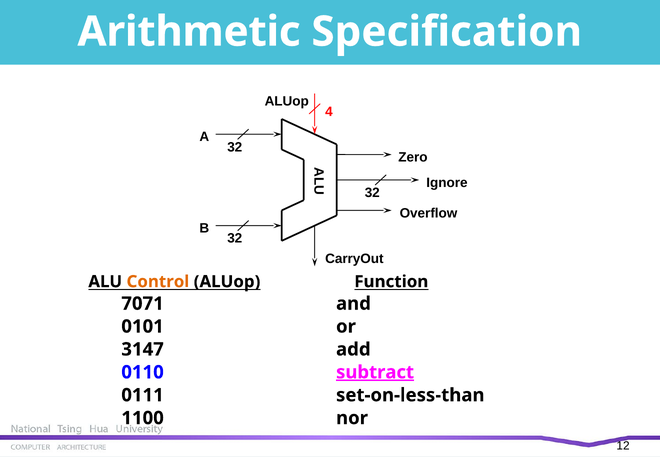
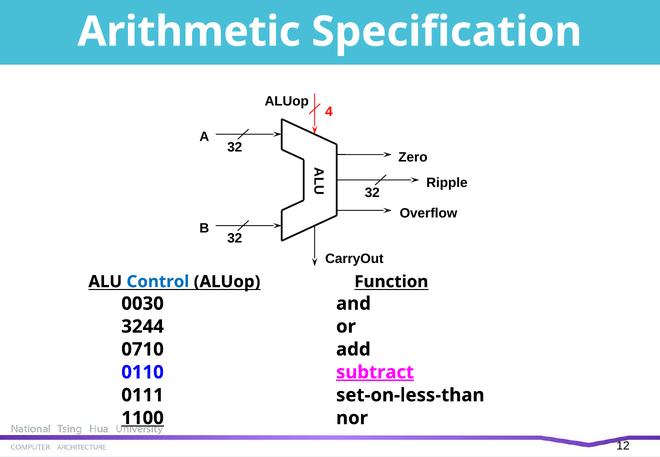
Ignore: Ignore -> Ripple
Control colour: orange -> blue
7071: 7071 -> 0030
0101: 0101 -> 3244
3147: 3147 -> 0710
1100 underline: none -> present
